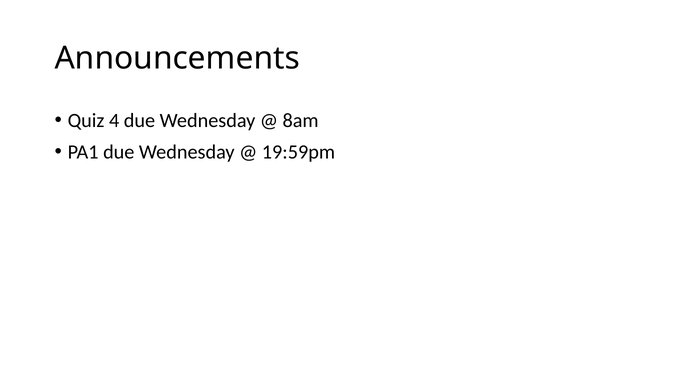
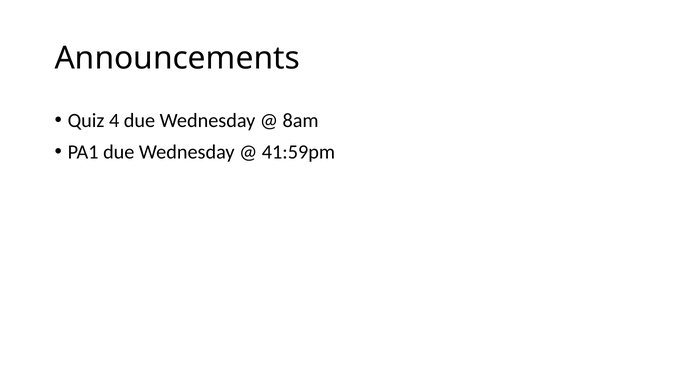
19:59pm: 19:59pm -> 41:59pm
